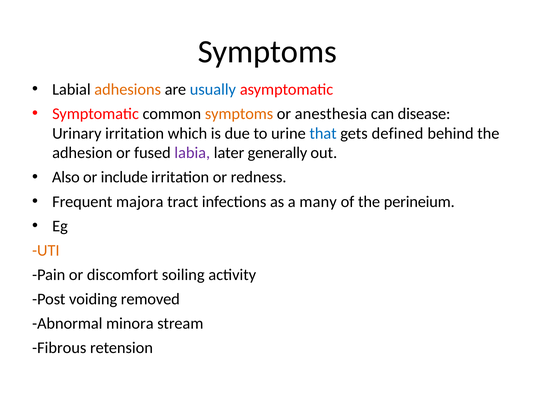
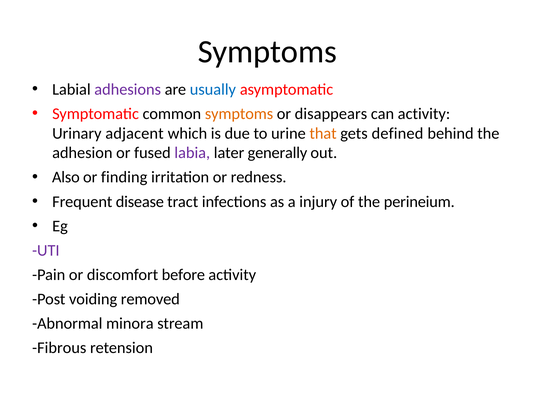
adhesions colour: orange -> purple
anesthesia: anesthesia -> disappears
can disease: disease -> activity
Urinary irritation: irritation -> adjacent
that colour: blue -> orange
include: include -> finding
majora: majora -> disease
many: many -> injury
UTI colour: orange -> purple
soiling: soiling -> before
